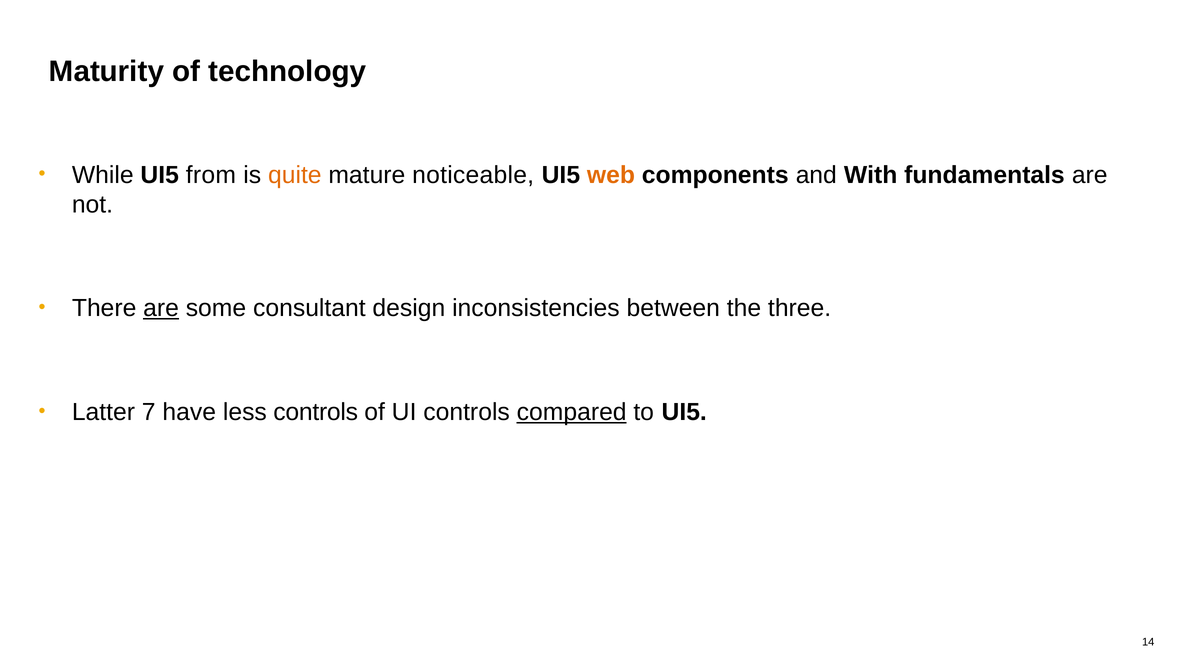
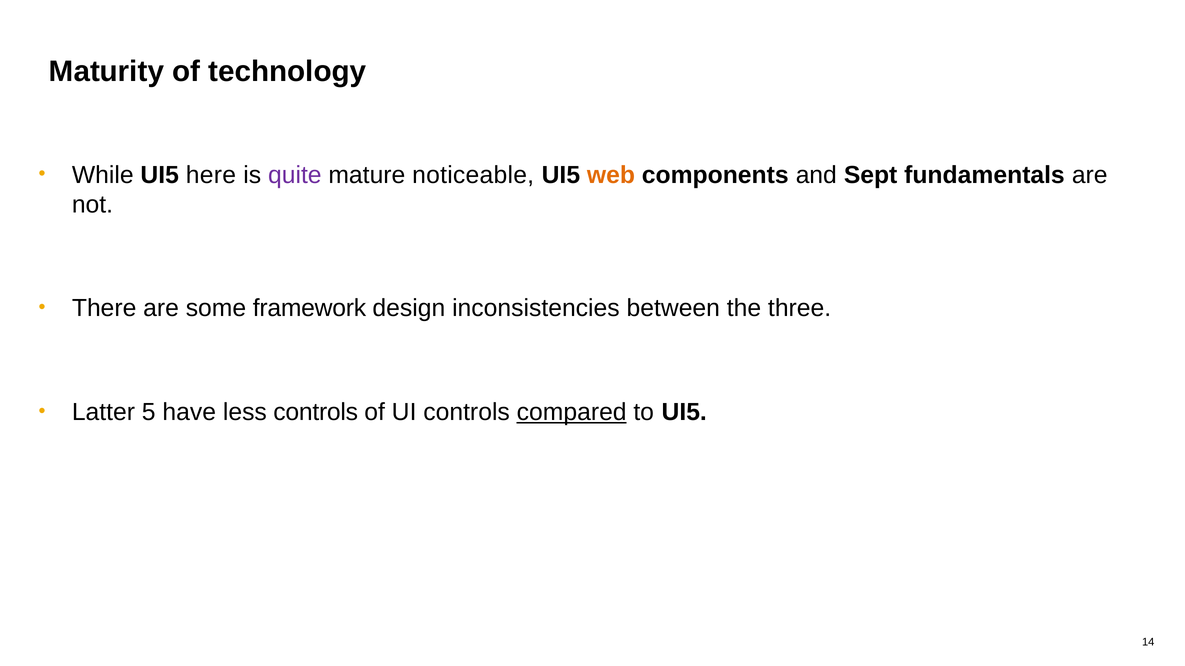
from: from -> here
quite colour: orange -> purple
With: With -> Sept
are at (161, 309) underline: present -> none
consultant: consultant -> framework
7: 7 -> 5
